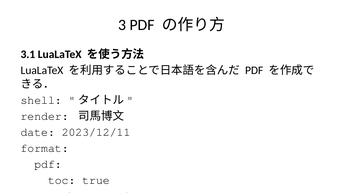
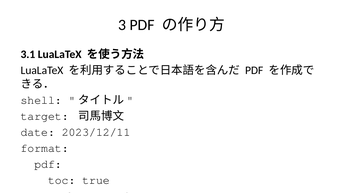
render at (45, 116): render -> target
